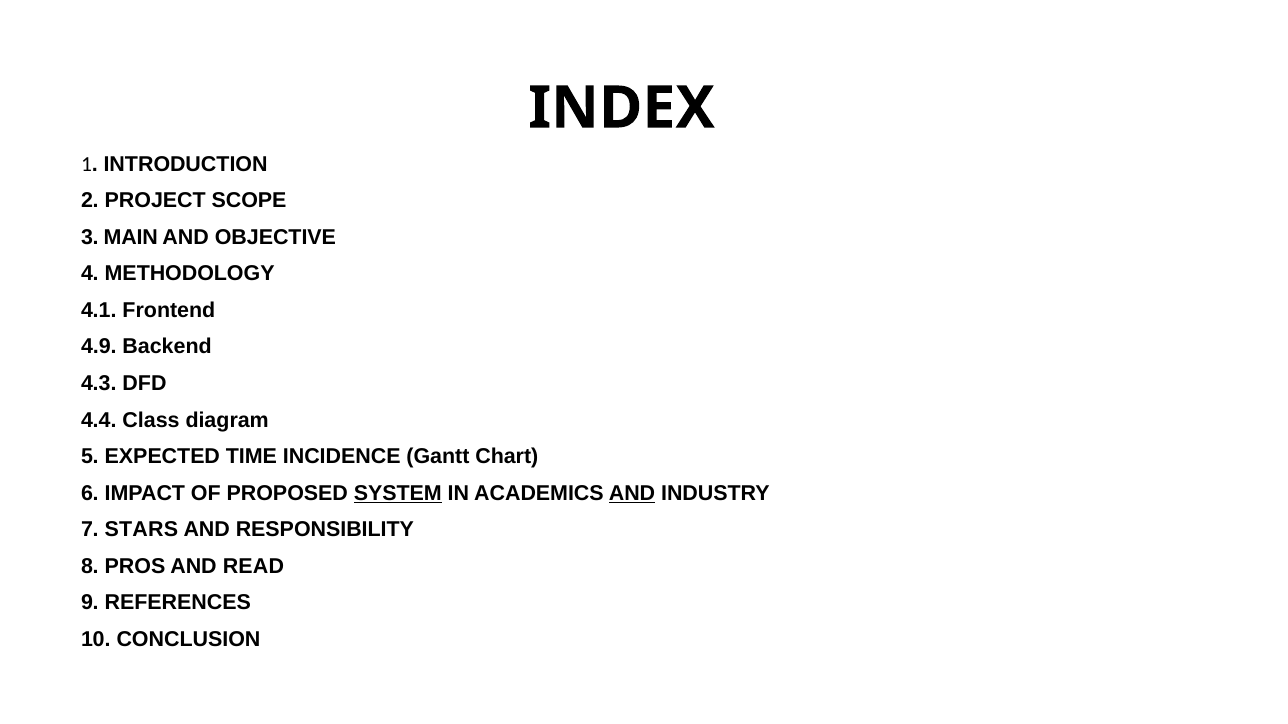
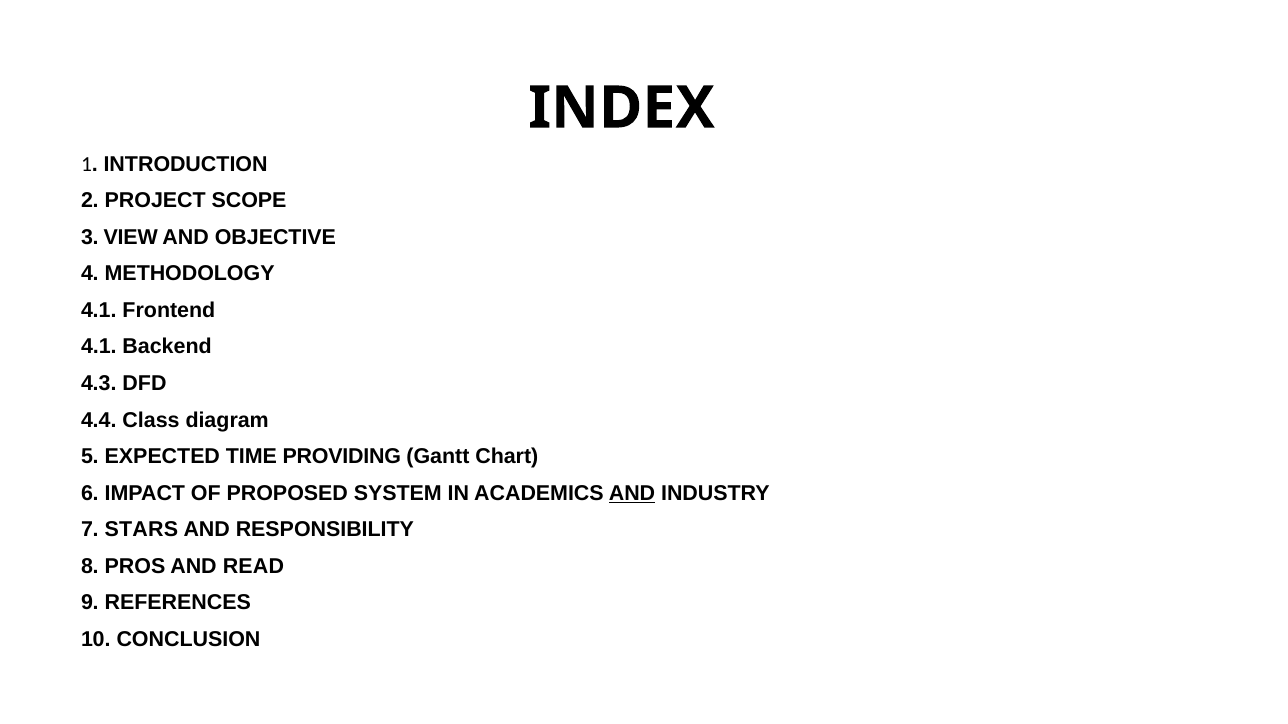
MAIN: MAIN -> VIEW
4.9 at (99, 347): 4.9 -> 4.1
INCIDENCE: INCIDENCE -> PROVIDING
SYSTEM underline: present -> none
